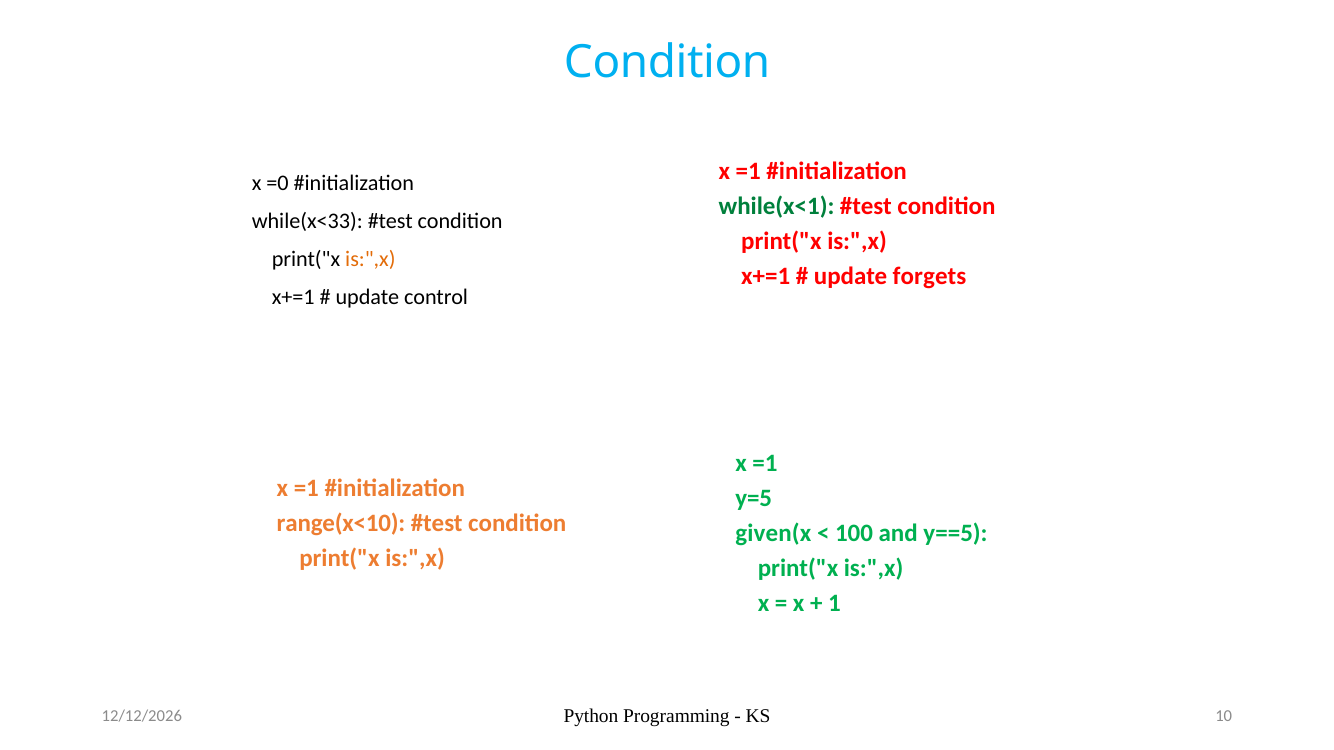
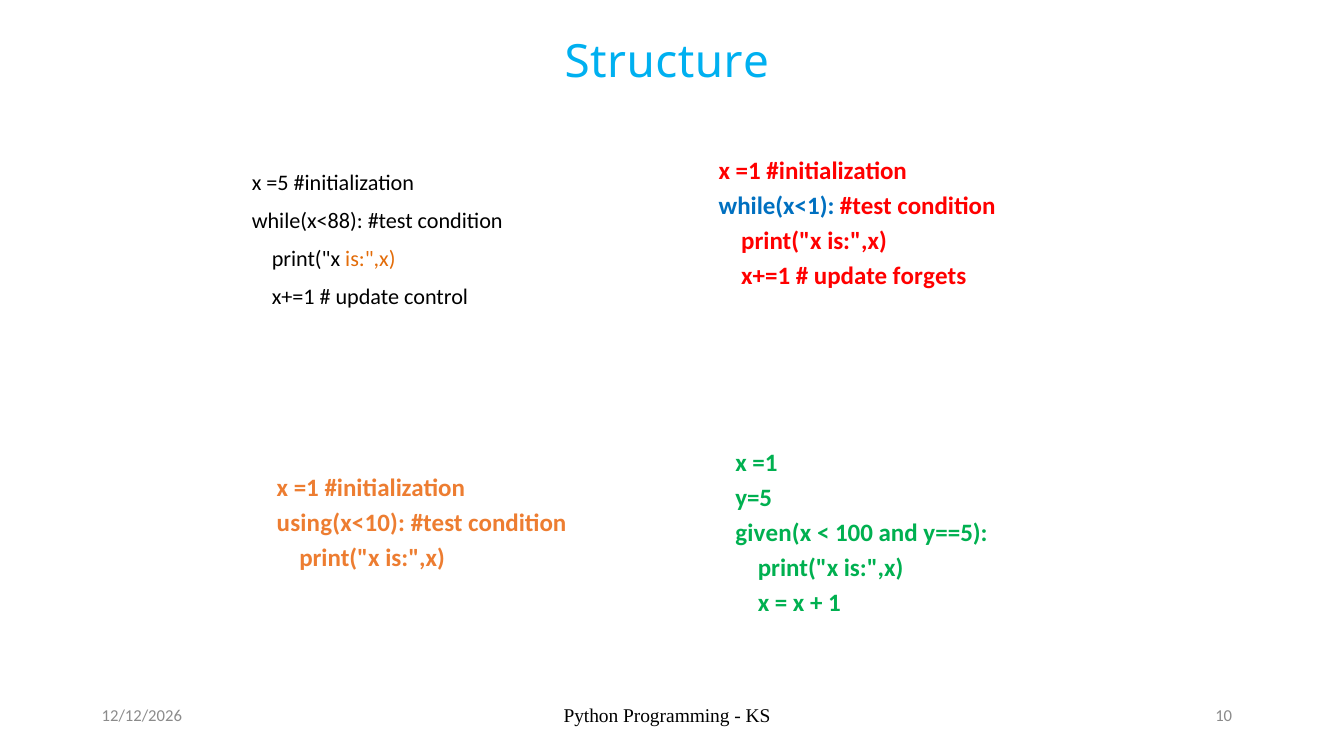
Condition at (667, 63): Condition -> Structure
=0: =0 -> =5
while(x<1 colour: green -> blue
while(x<33: while(x<33 -> while(x<88
range(x<10: range(x<10 -> using(x<10
